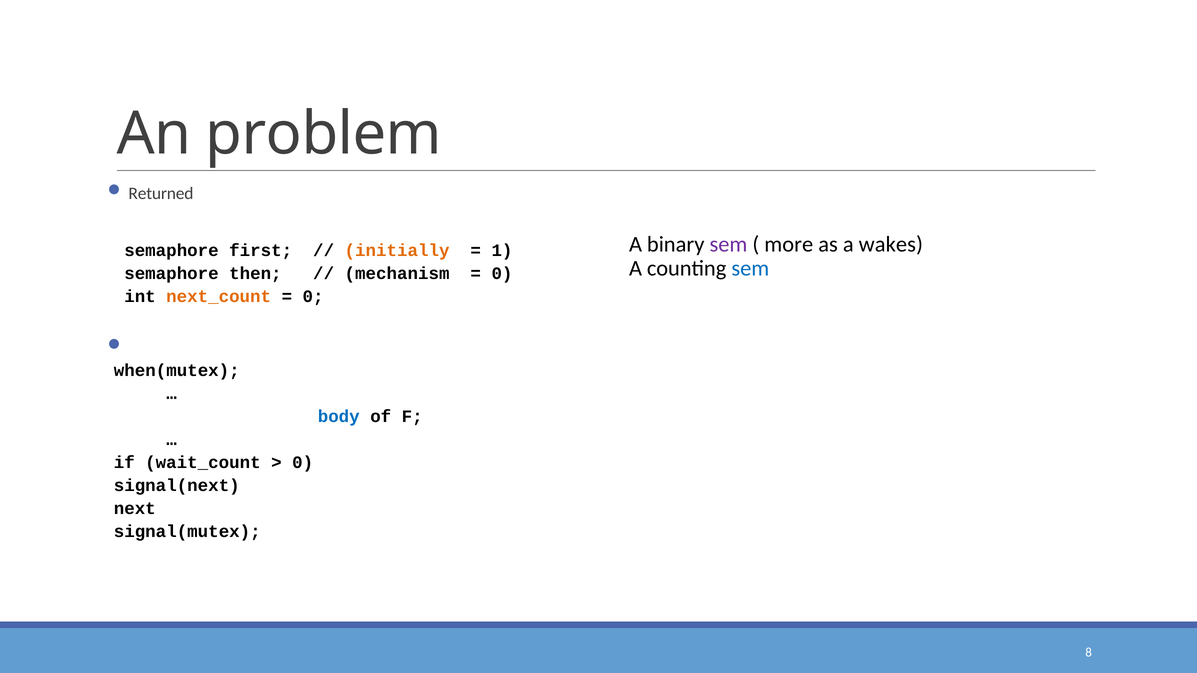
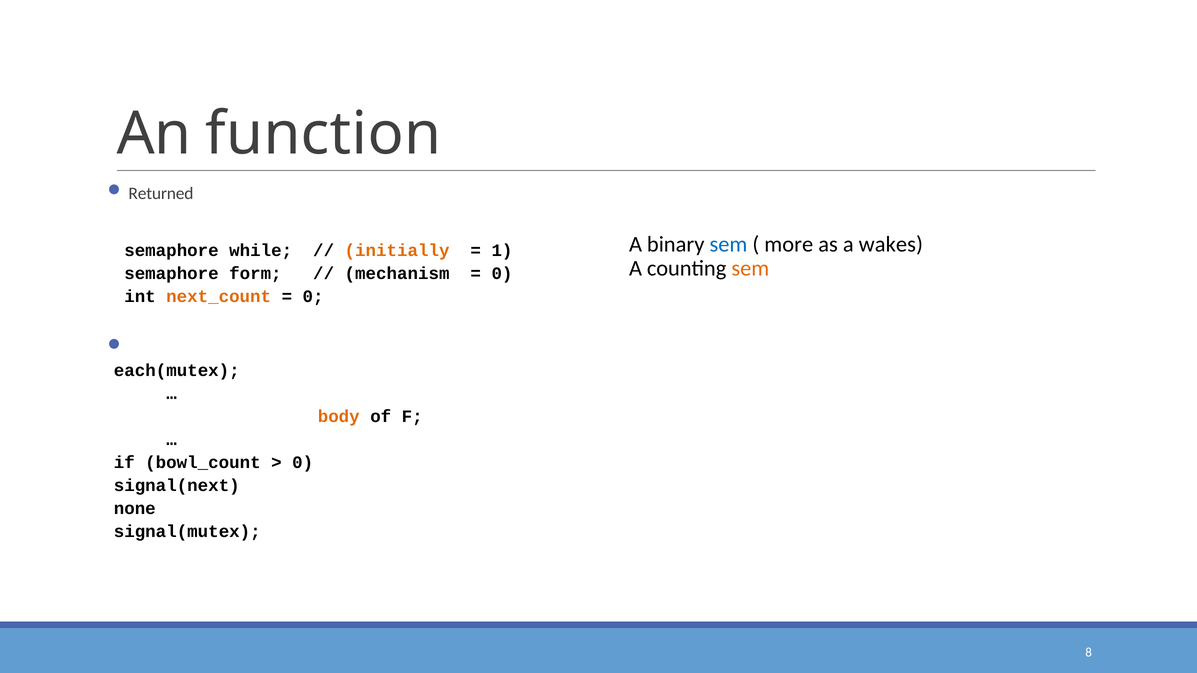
problem: problem -> function
sem at (728, 244) colour: purple -> blue
first: first -> while
sem at (750, 269) colour: blue -> orange
then: then -> form
when(mutex: when(mutex -> each(mutex
body colour: blue -> orange
wait_count: wait_count -> bowl_count
next: next -> none
